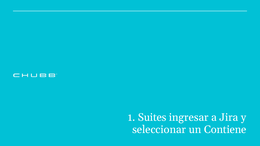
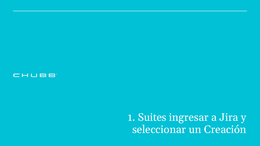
Contiene: Contiene -> Creación
